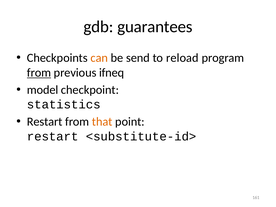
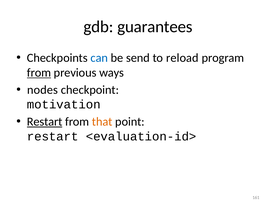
can colour: orange -> blue
ifneq: ifneq -> ways
model: model -> nodes
statistics: statistics -> motivation
Restart at (45, 122) underline: none -> present
<substitute-id>: <substitute-id> -> <evaluation-id>
